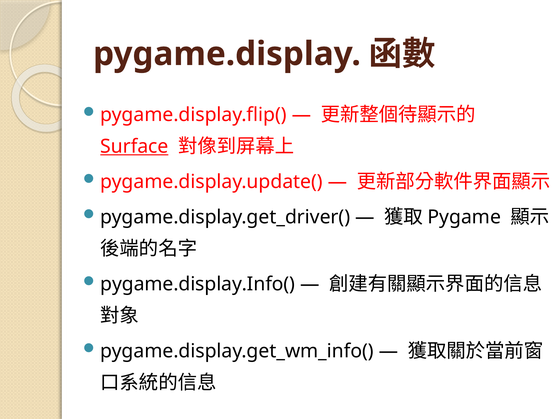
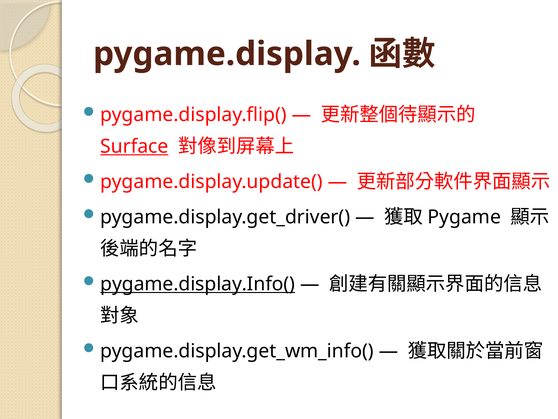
pygame.display.Info( underline: none -> present
